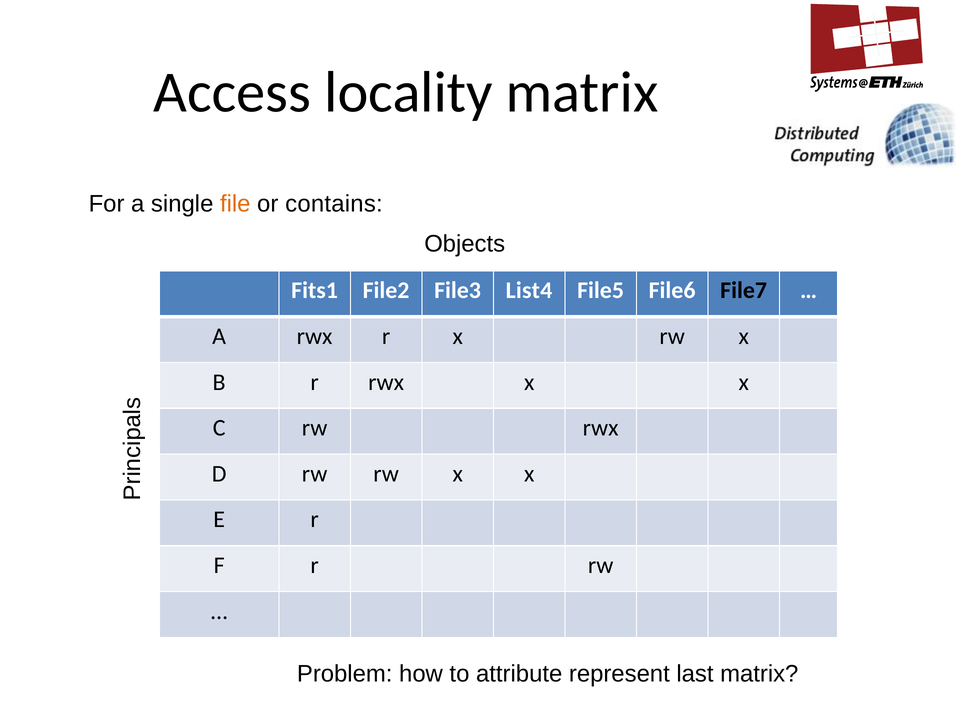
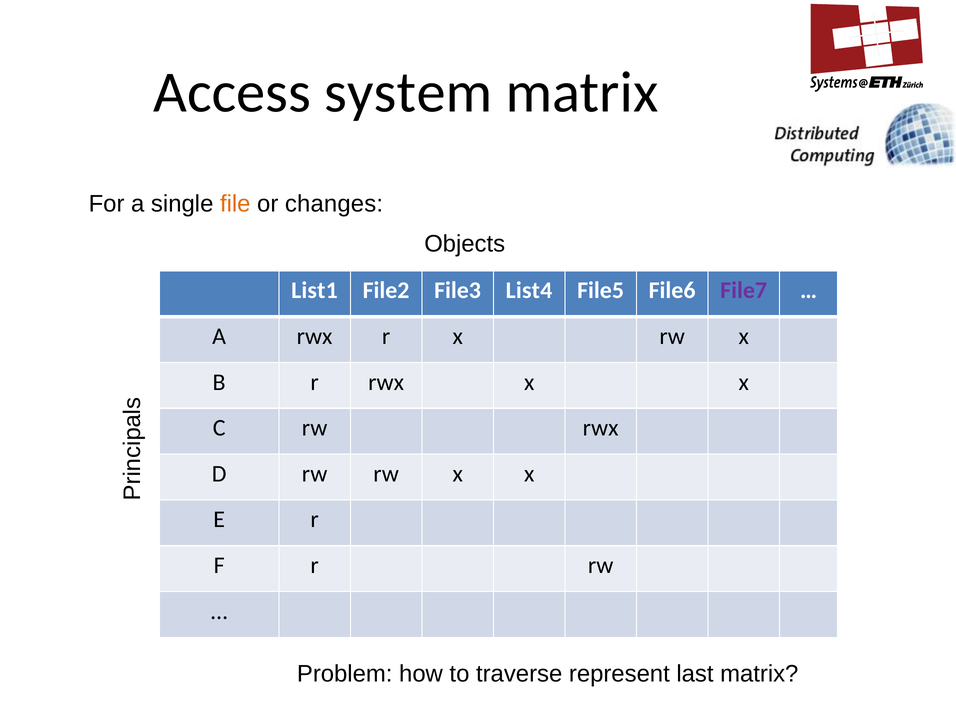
locality: locality -> system
contains: contains -> changes
Fits1: Fits1 -> List1
File7 colour: black -> purple
attribute: attribute -> traverse
